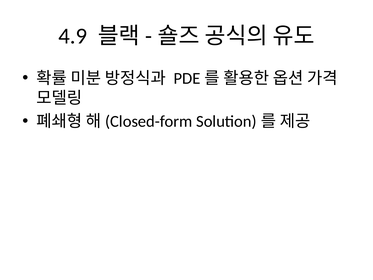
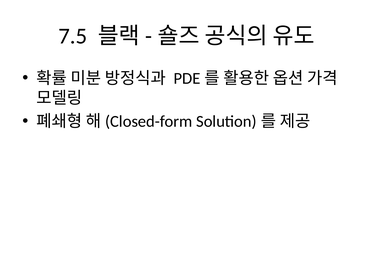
4.9: 4.9 -> 7.5
